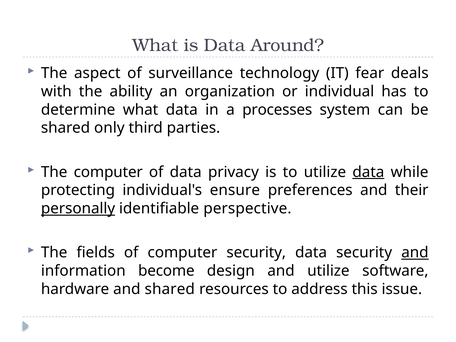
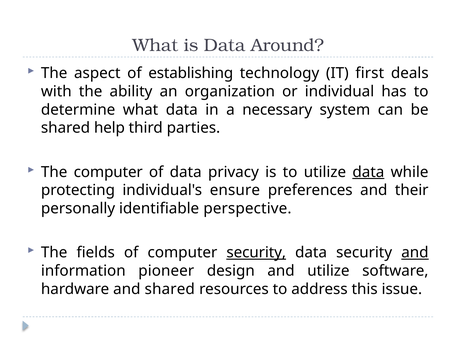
surveillance: surveillance -> establishing
fear: fear -> first
processes: processes -> necessary
only: only -> help
personally underline: present -> none
security at (256, 253) underline: none -> present
become: become -> pioneer
